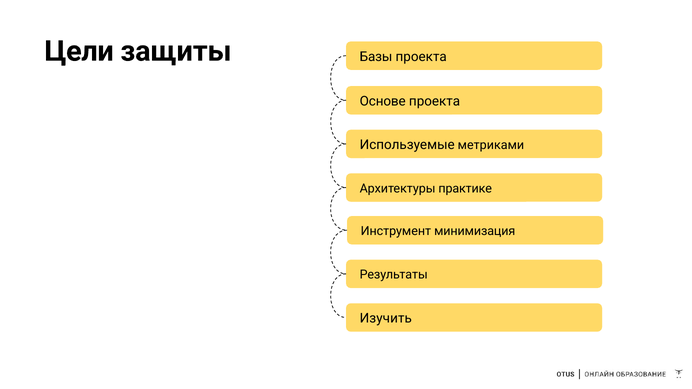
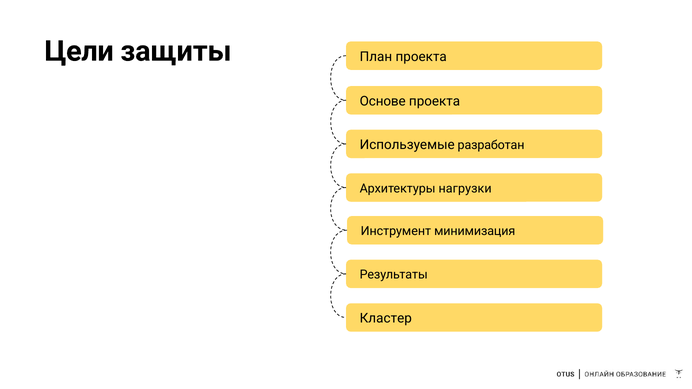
Базы: Базы -> План
метриками: метриками -> разработан
практике: практике -> нагрузки
Изучить: Изучить -> Кластер
